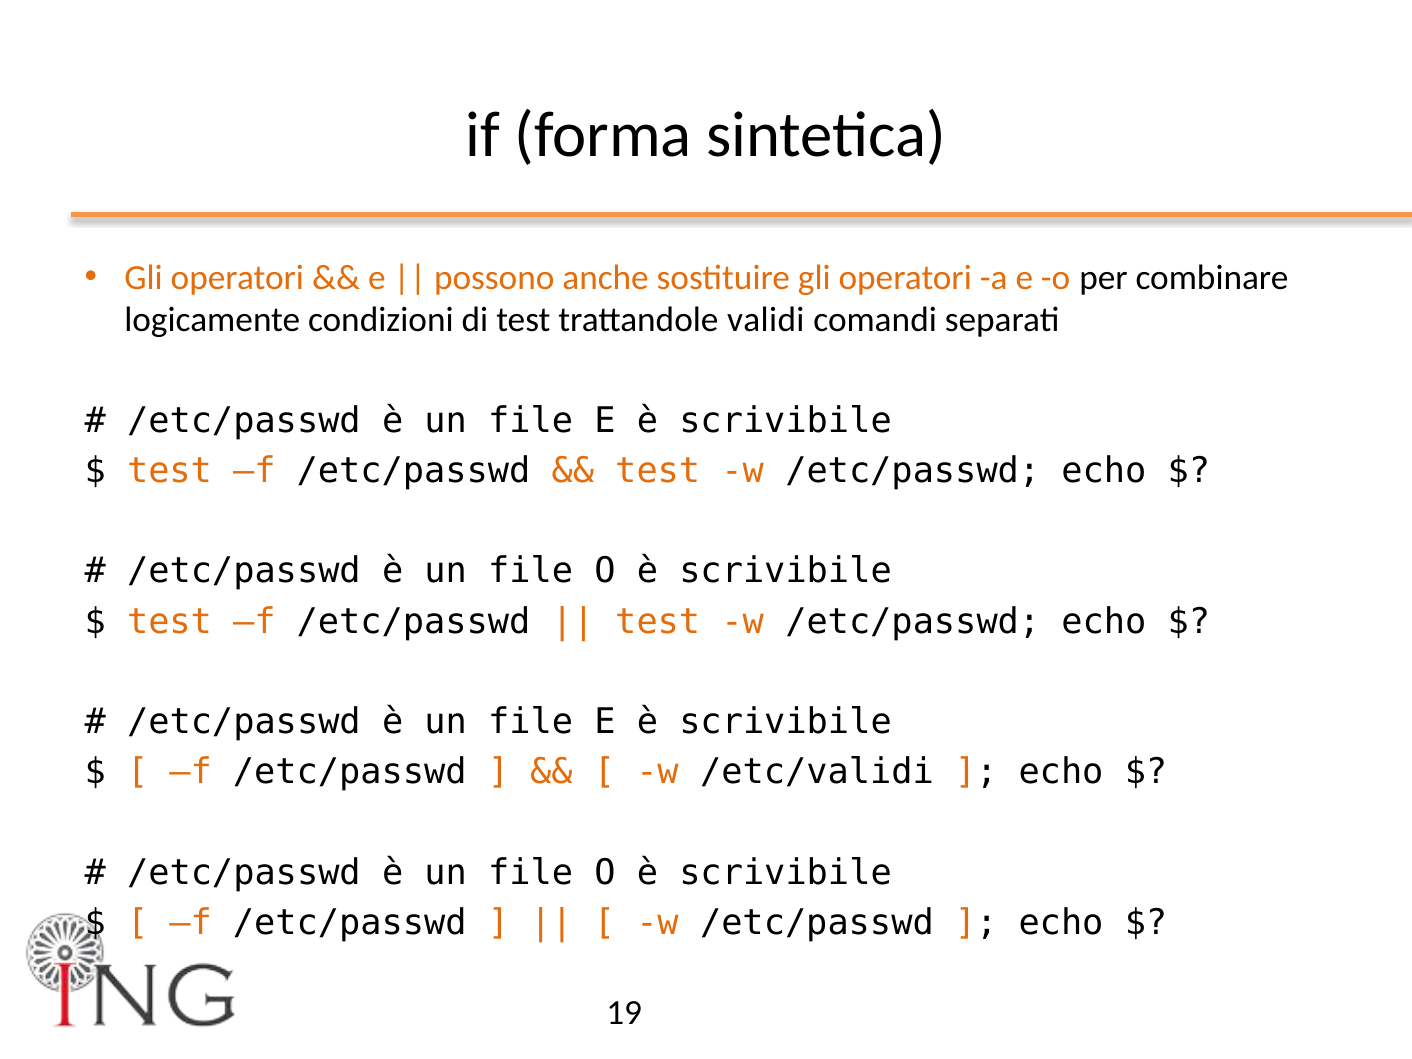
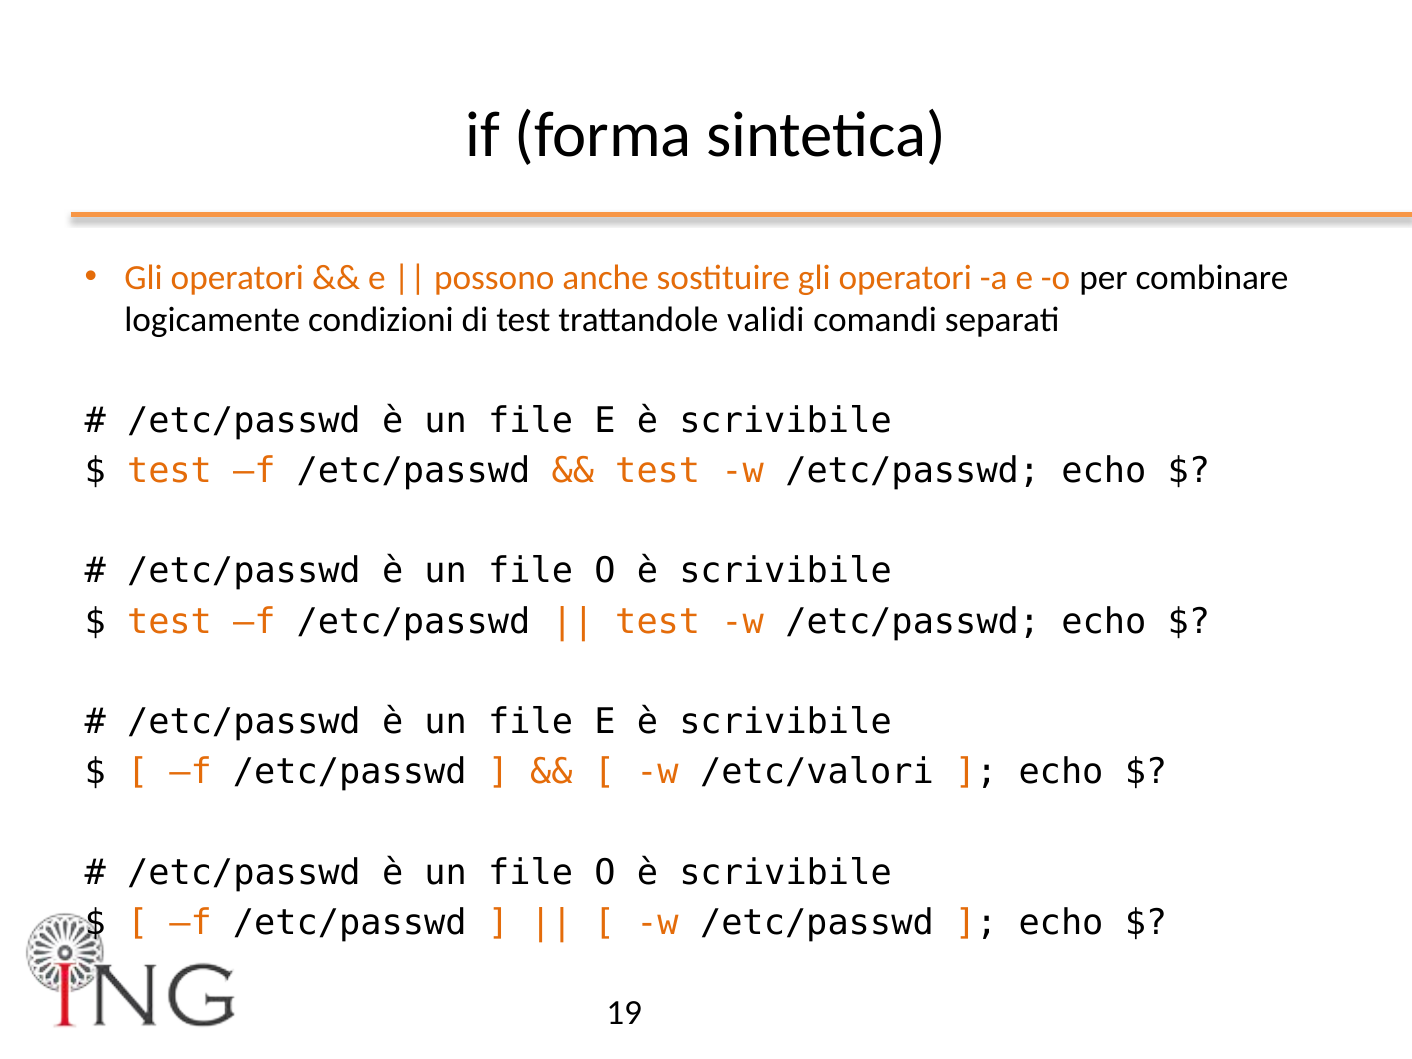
/etc/validi: /etc/validi -> /etc/valori
